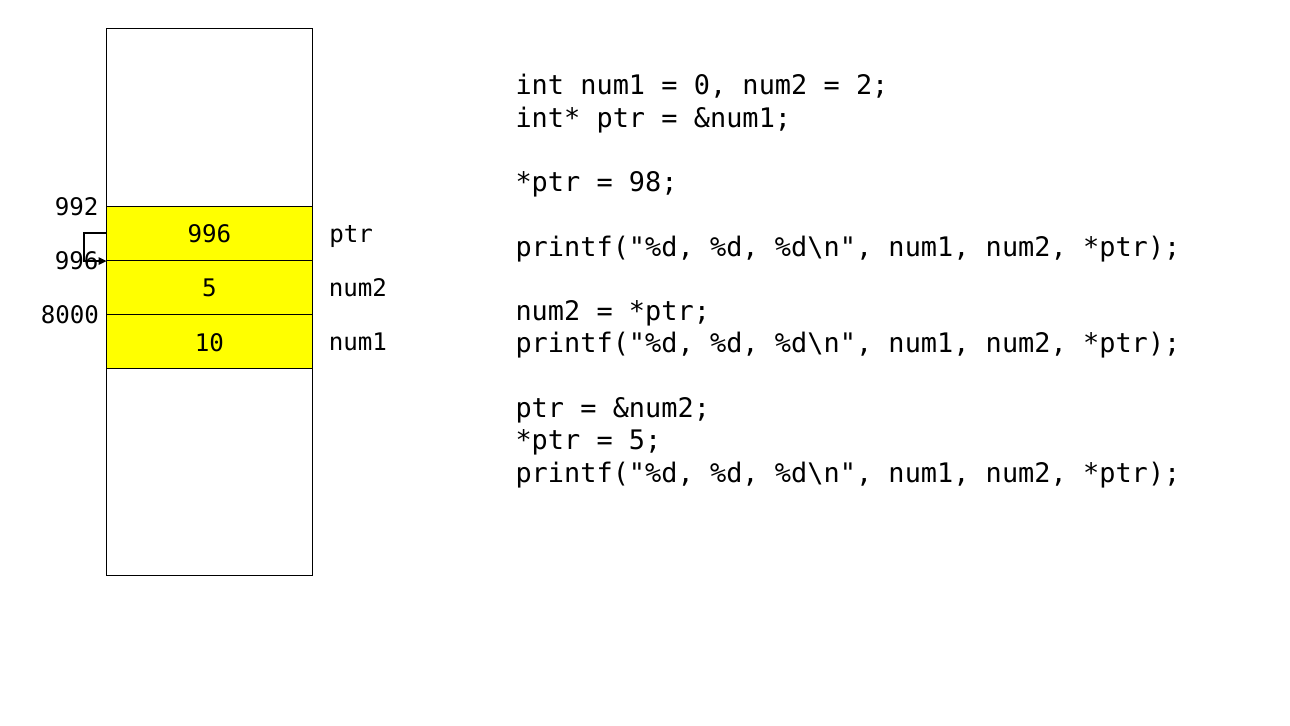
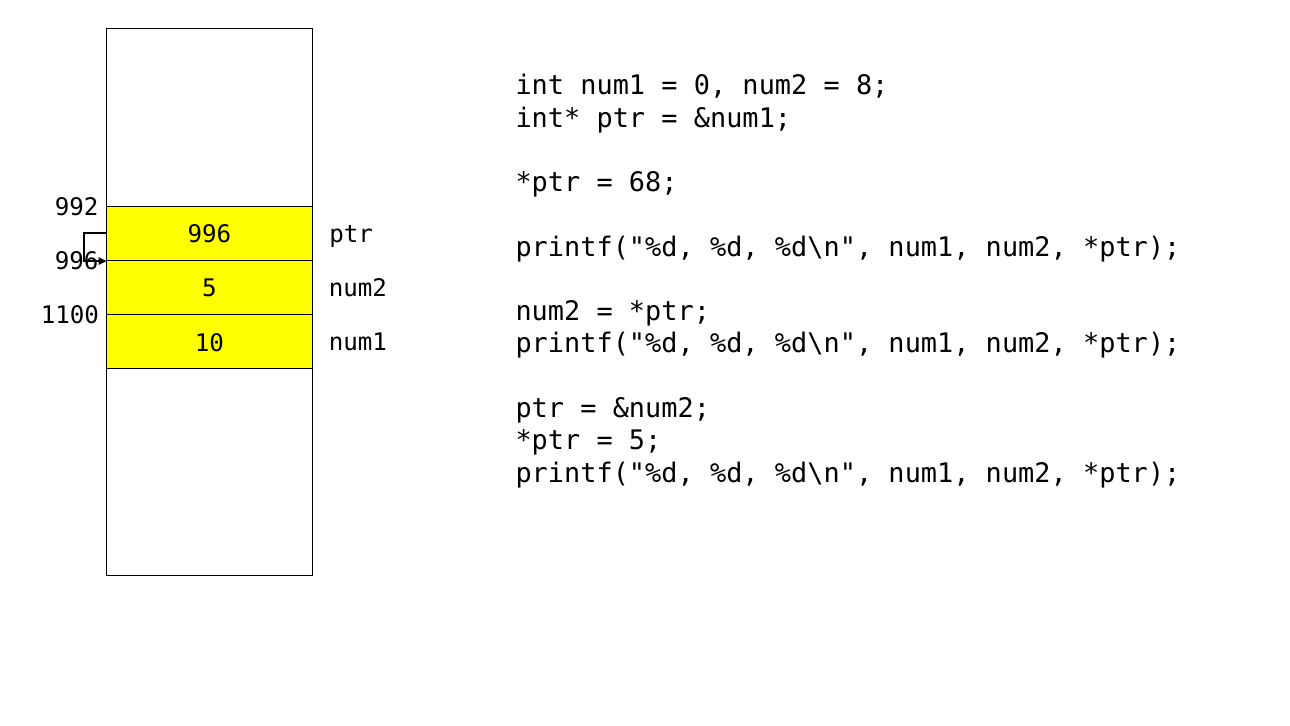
2: 2 -> 8
98: 98 -> 68
8000: 8000 -> 1100
